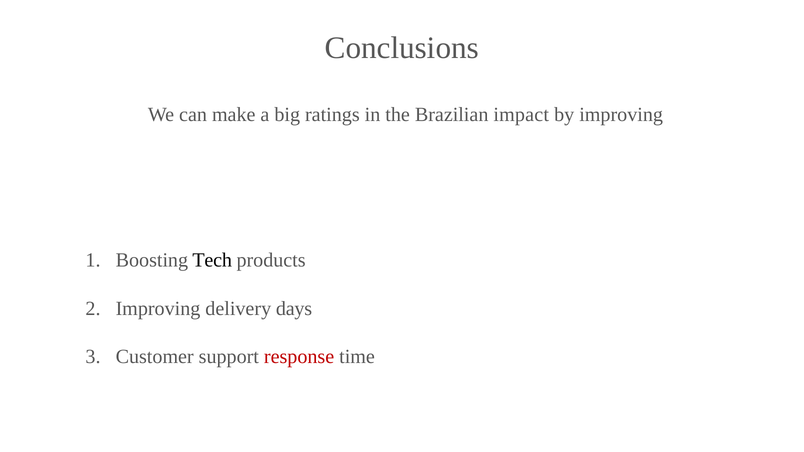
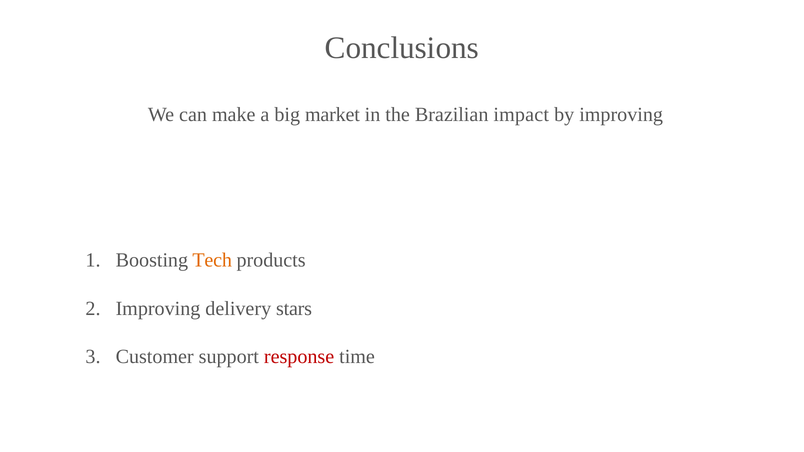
ratings: ratings -> market
Tech colour: black -> orange
days: days -> stars
